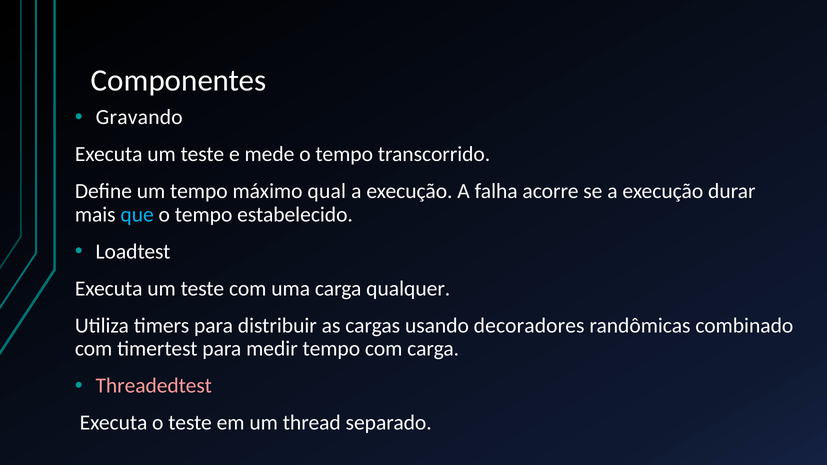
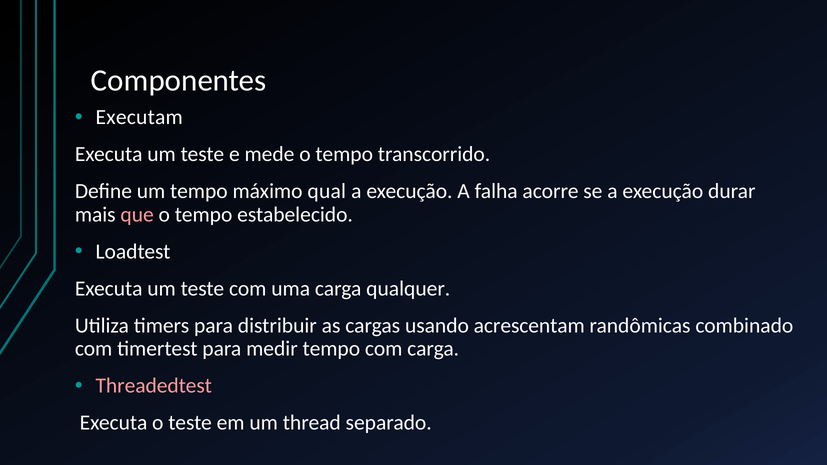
Gravando: Gravando -> Executam
que colour: light blue -> pink
decoradores: decoradores -> acrescentam
